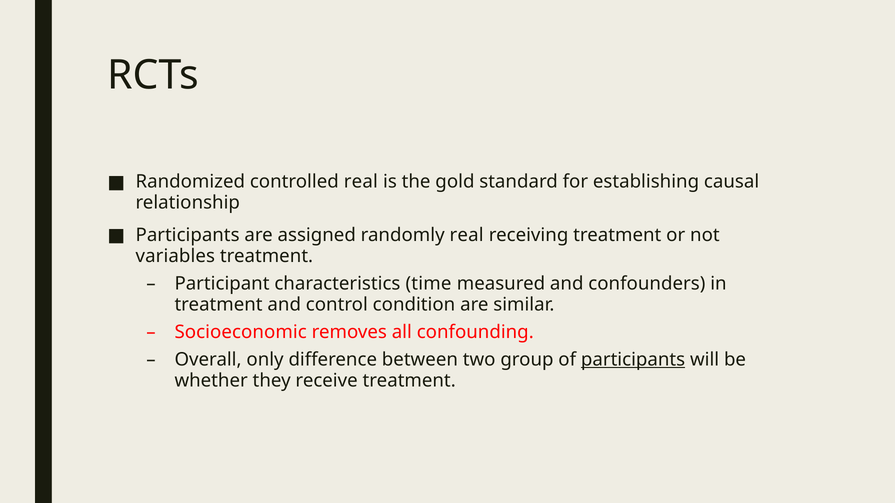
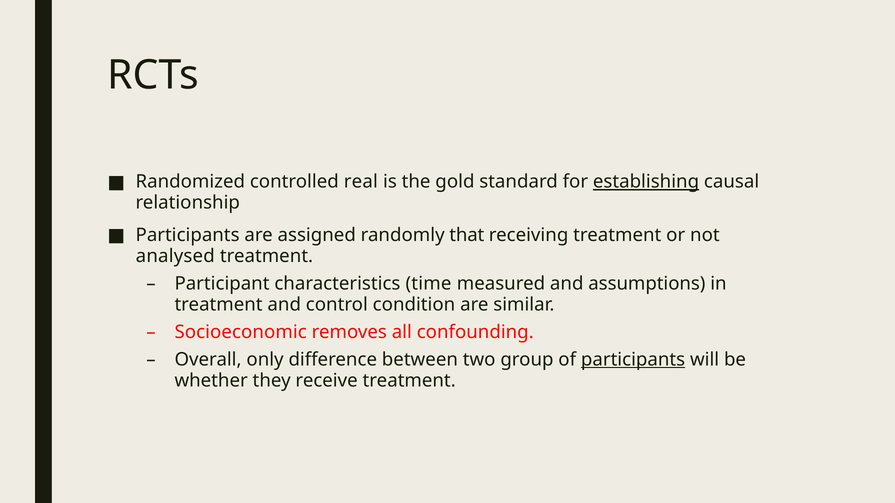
establishing underline: none -> present
randomly real: real -> that
variables: variables -> analysed
confounders: confounders -> assumptions
